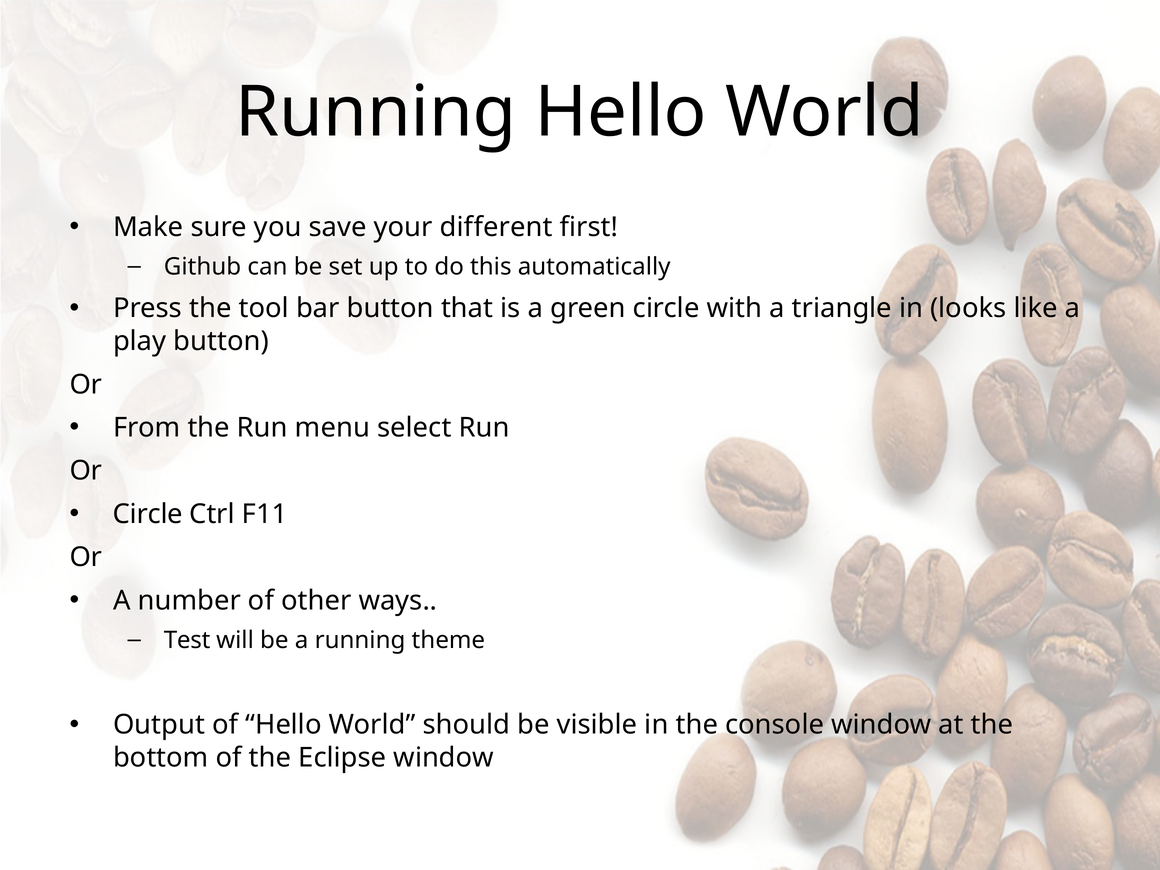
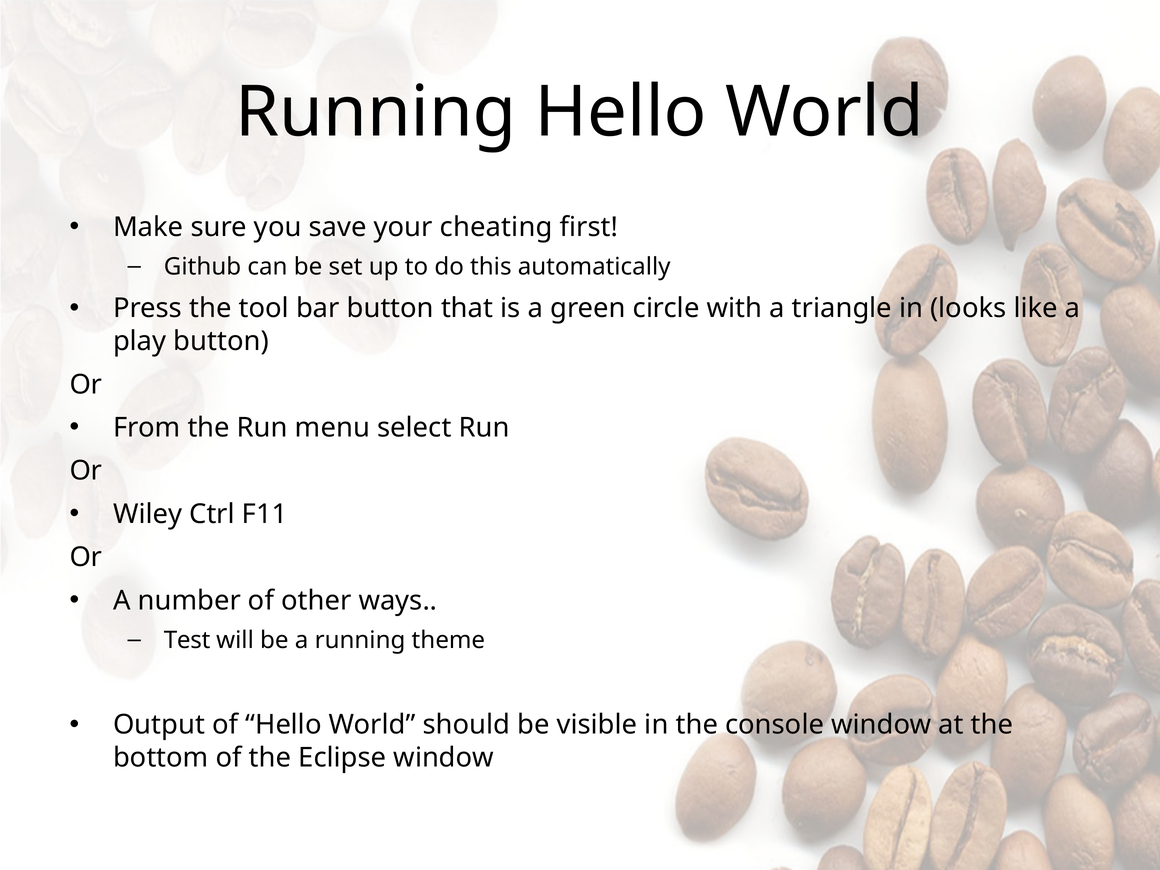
different: different -> cheating
Circle at (148, 514): Circle -> Wiley
